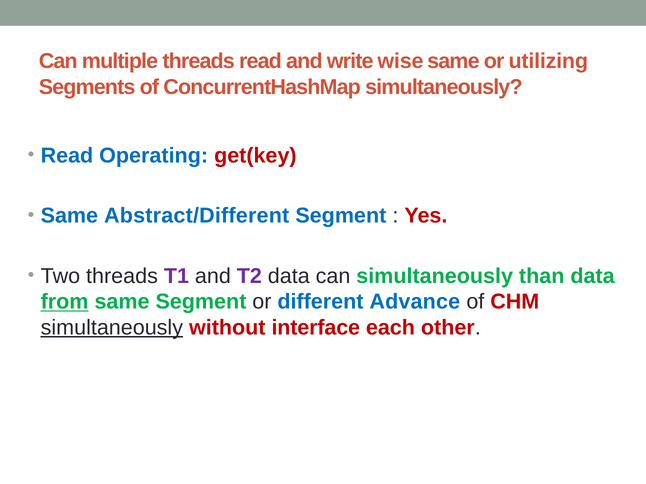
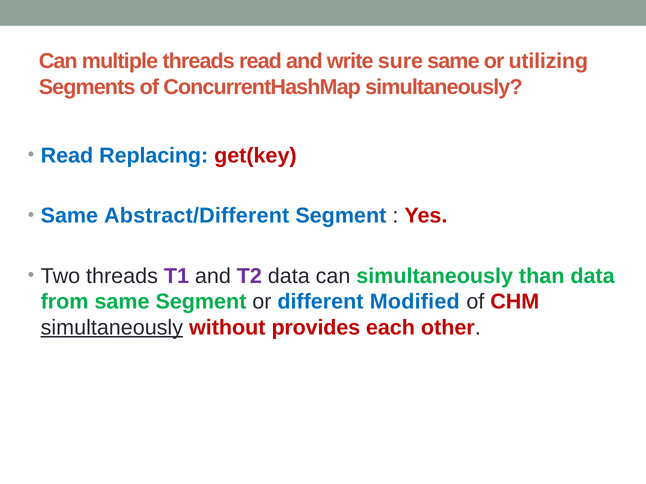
wise: wise -> sure
Operating: Operating -> Replacing
from underline: present -> none
Advance: Advance -> Modified
interface: interface -> provides
